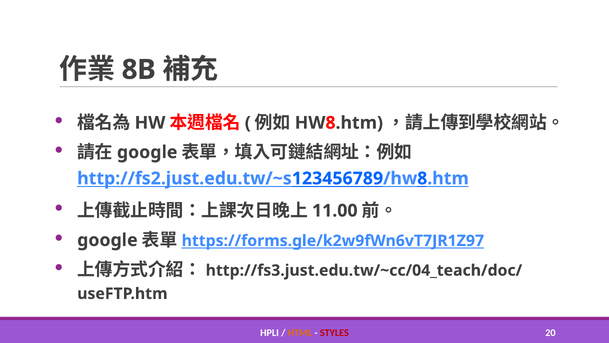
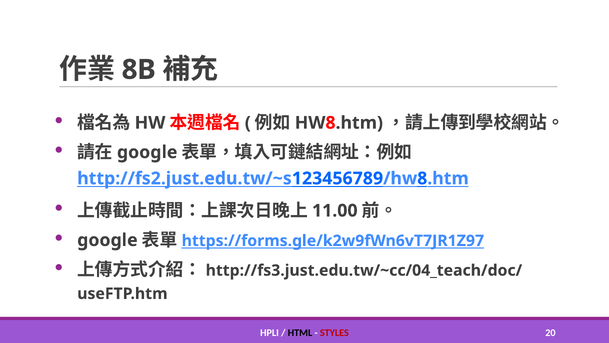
HTML colour: orange -> black
